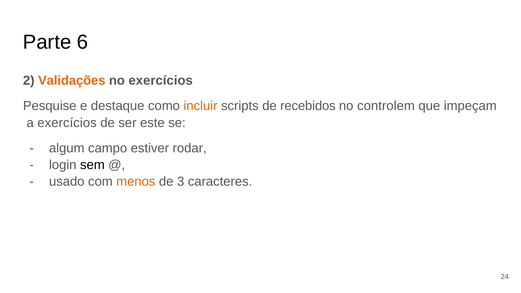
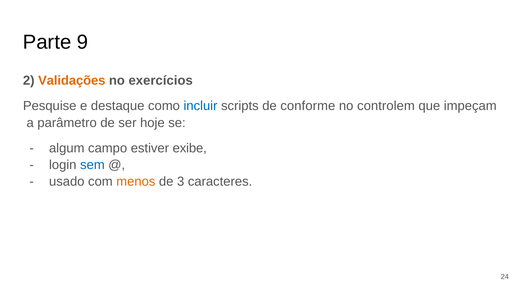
6: 6 -> 9
incluir colour: orange -> blue
recebidos: recebidos -> conforme
a exercícios: exercícios -> parâmetro
este: este -> hoje
rodar: rodar -> exibe
sem colour: black -> blue
